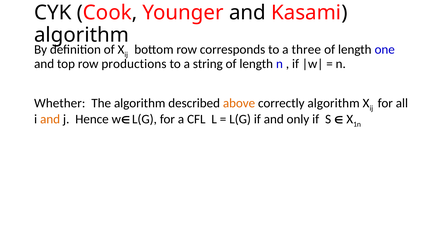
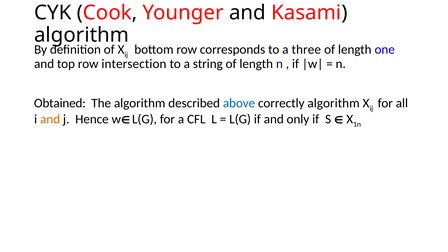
productions: productions -> intersection
Whether: Whether -> Obtained
above colour: orange -> blue
